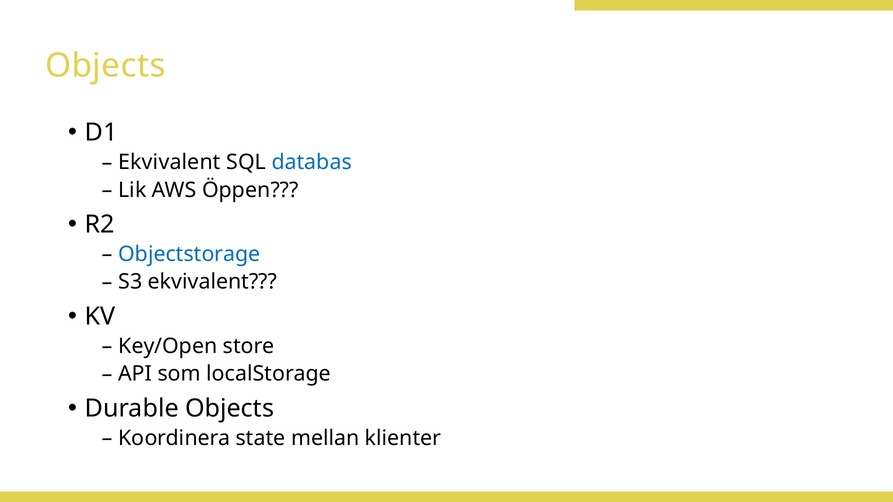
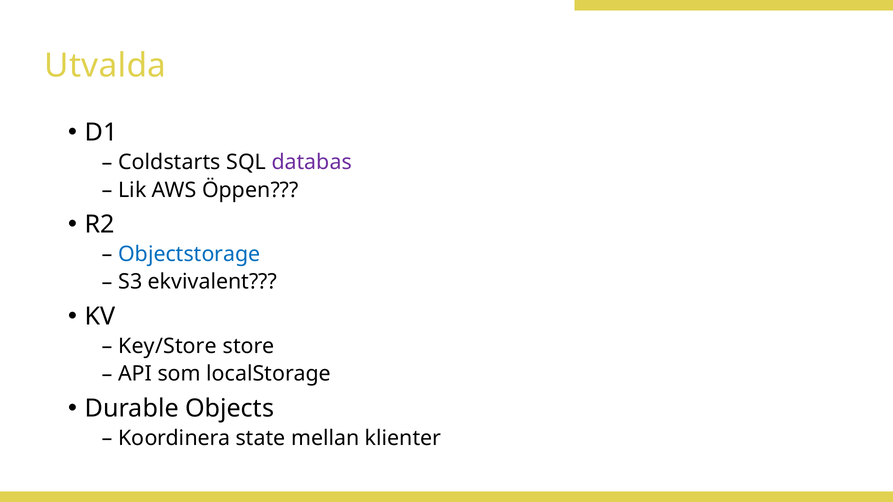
Objects at (105, 66): Objects -> Utvalda
Ekvivalent at (169, 162): Ekvivalent -> Coldstarts
databas colour: blue -> purple
Key/Open: Key/Open -> Key/Store
